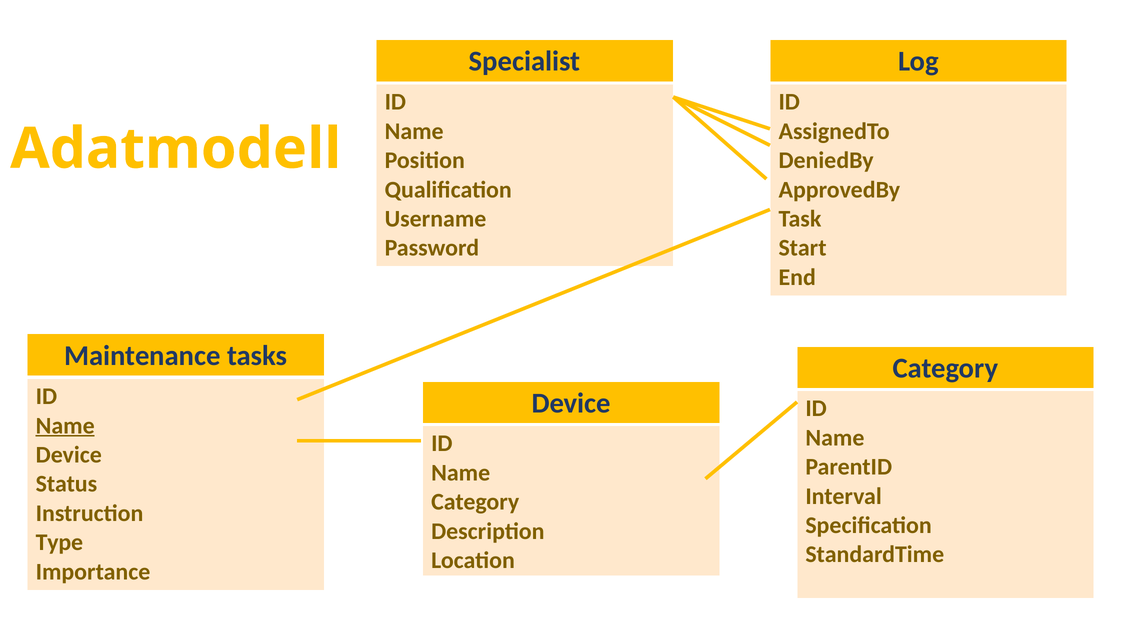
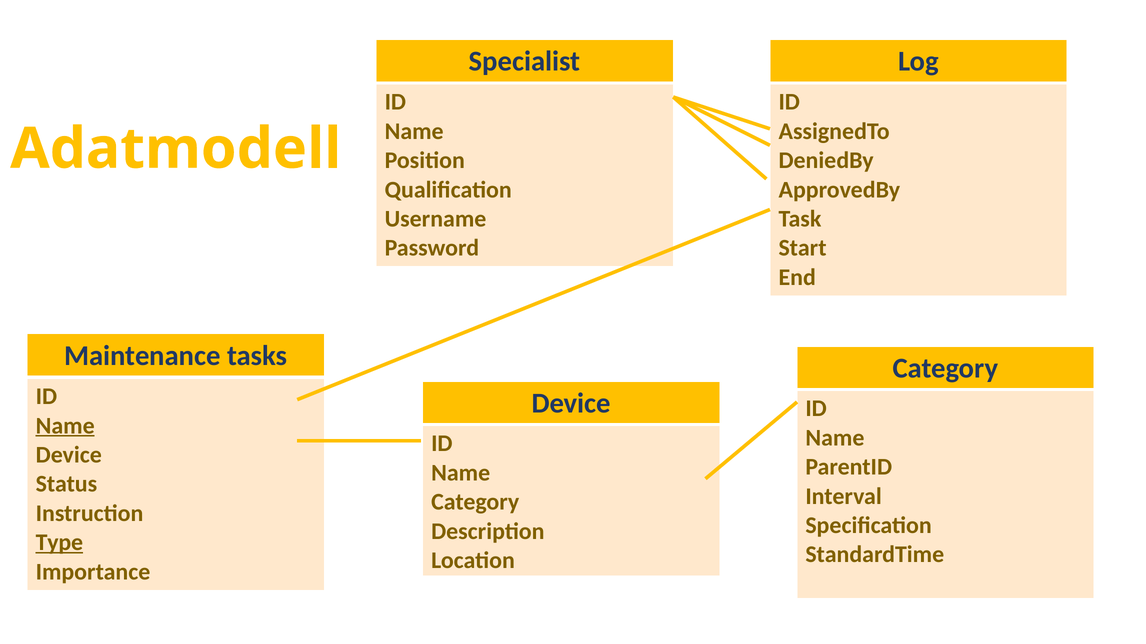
Type underline: none -> present
